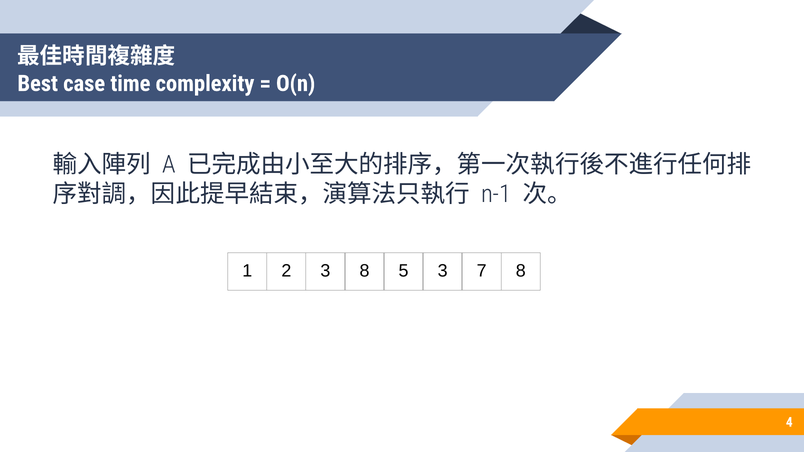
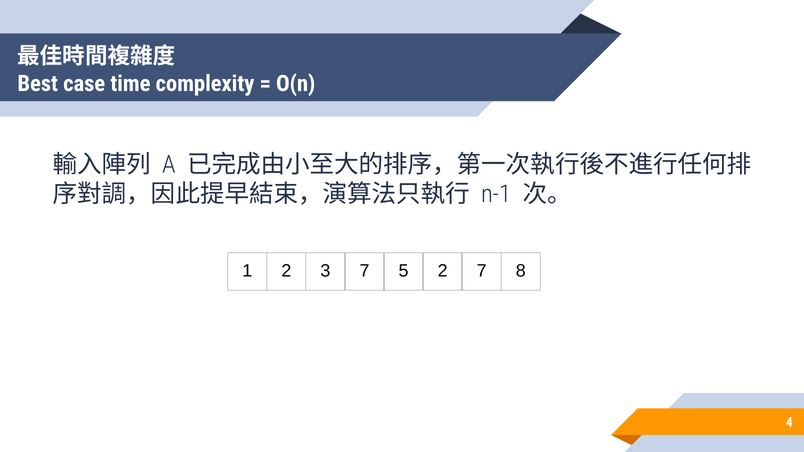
3 8: 8 -> 7
5 3: 3 -> 2
